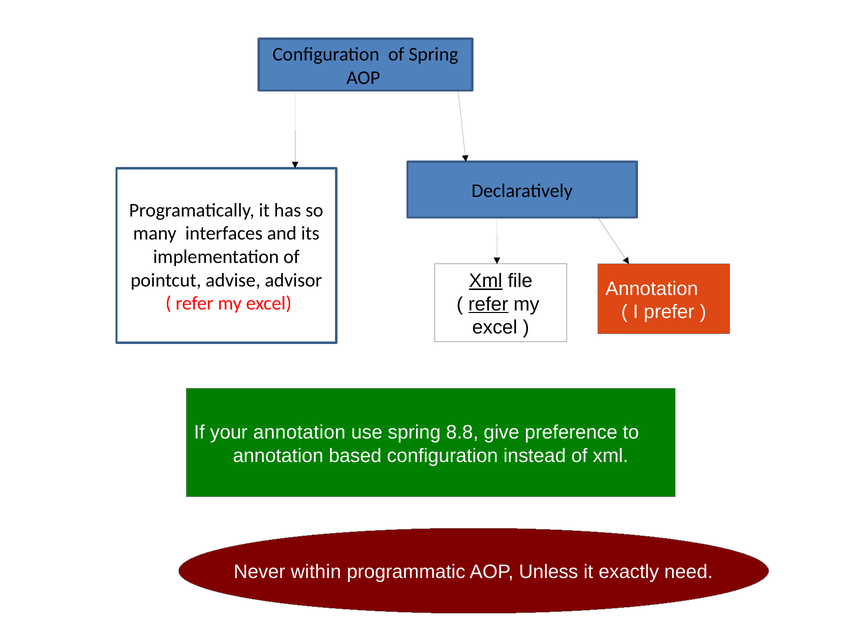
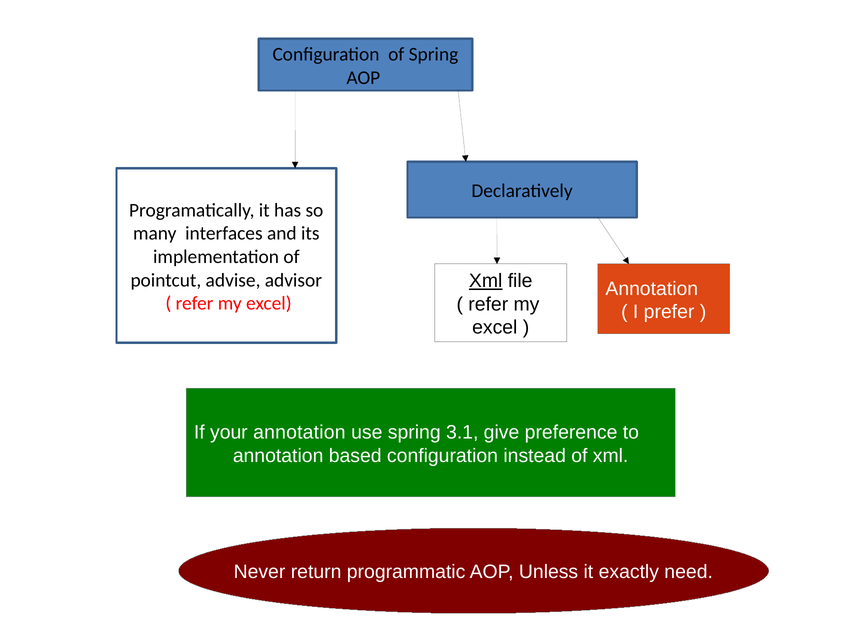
refer at (488, 304) underline: present -> none
8.8: 8.8 -> 3.1
within: within -> return
